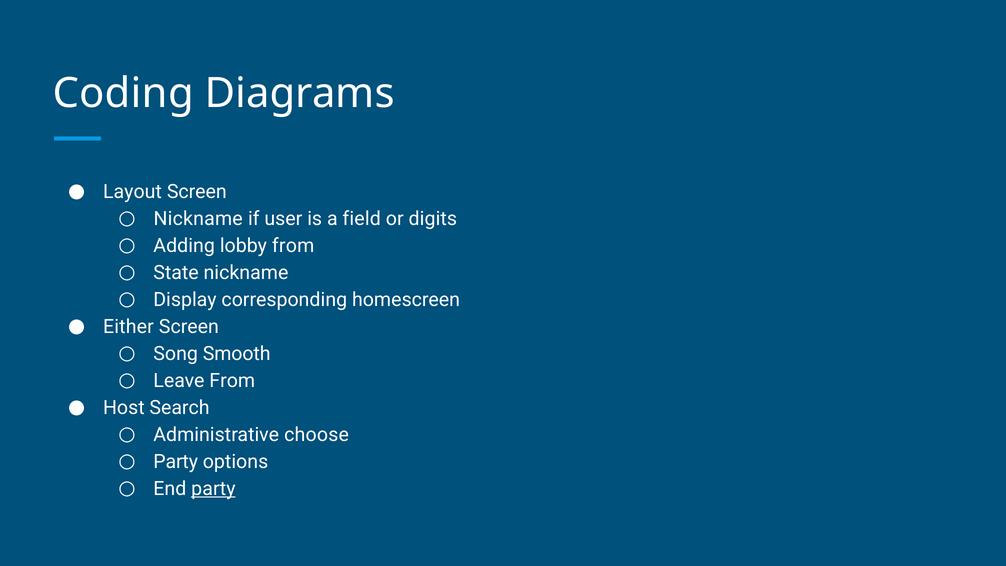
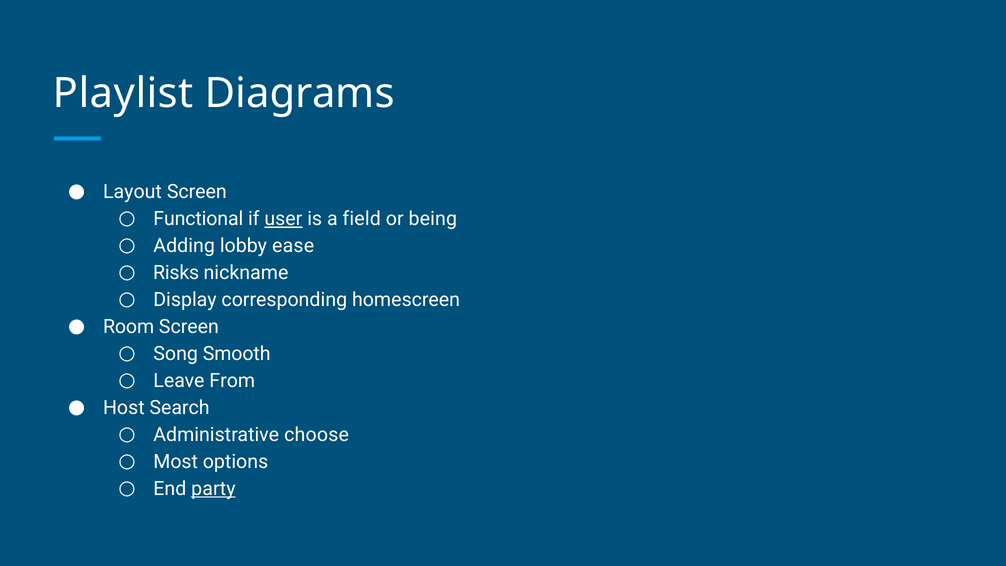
Coding: Coding -> Playlist
Nickname at (198, 219): Nickname -> Functional
user underline: none -> present
digits: digits -> being
lobby from: from -> ease
State: State -> Risks
Either: Either -> Room
Party at (176, 462): Party -> Most
